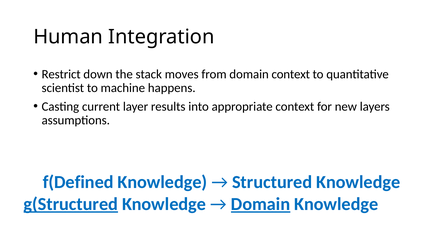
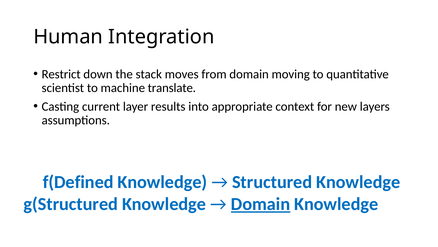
domain context: context -> moving
happens: happens -> translate
g(Structured underline: present -> none
